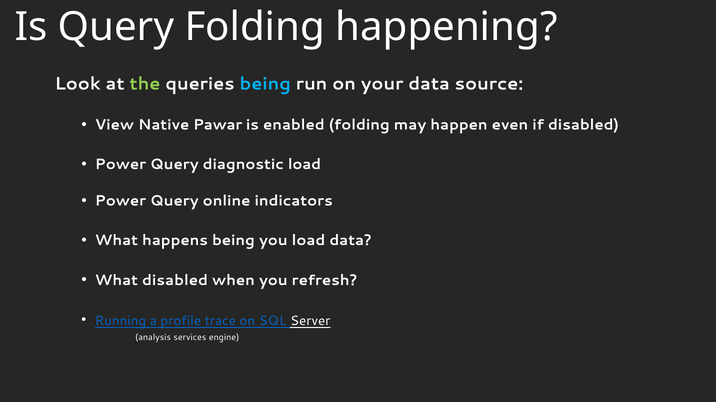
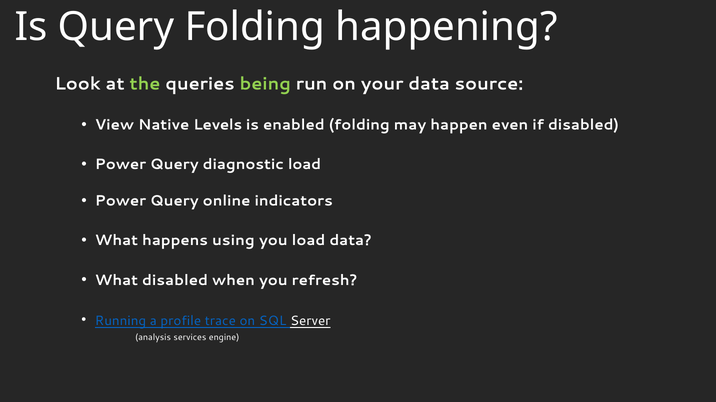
being at (265, 84) colour: light blue -> light green
Pawar: Pawar -> Levels
happens being: being -> using
